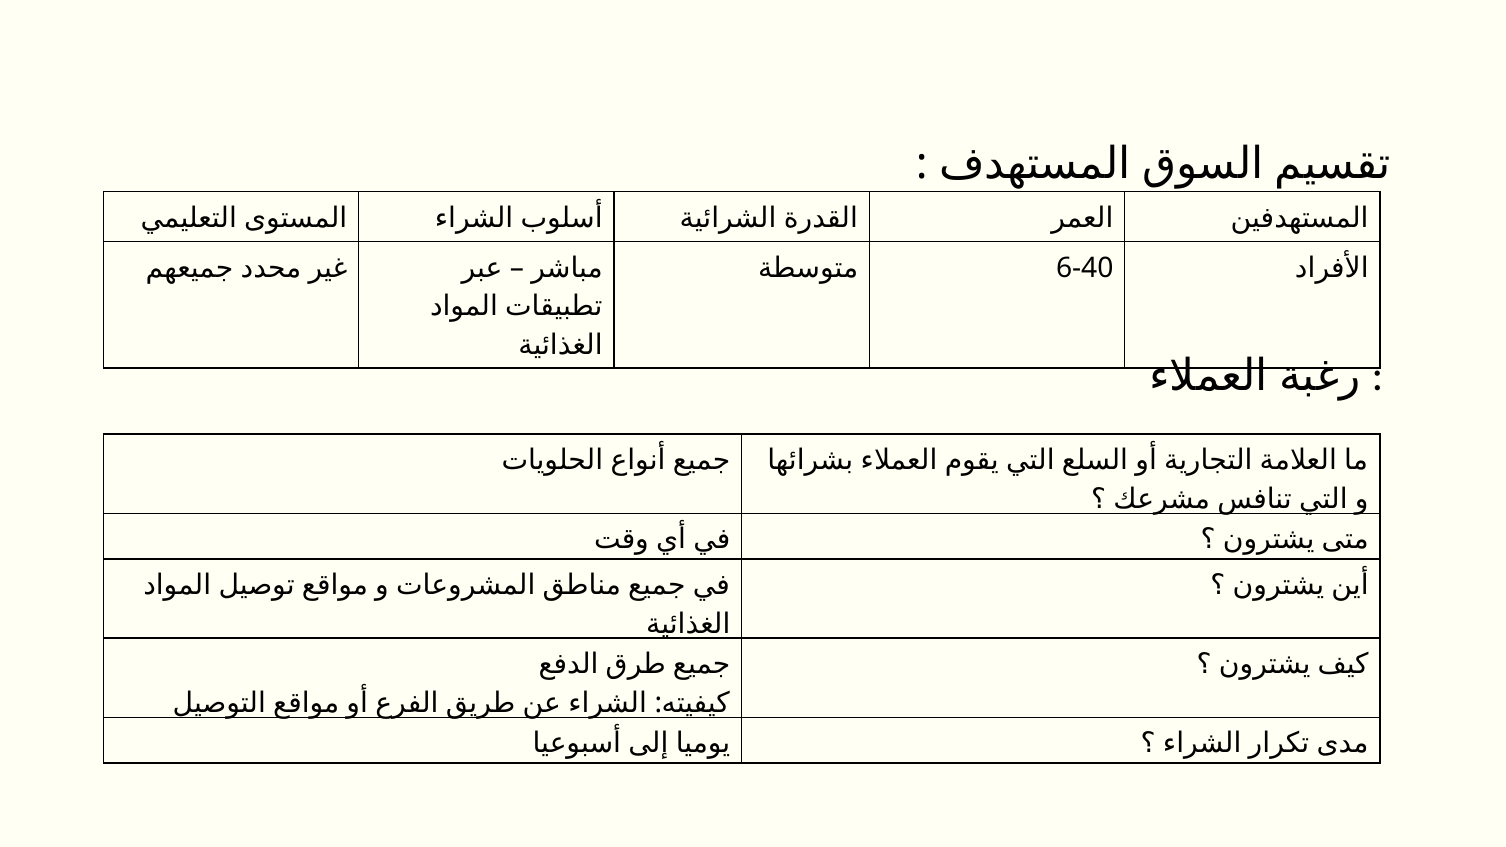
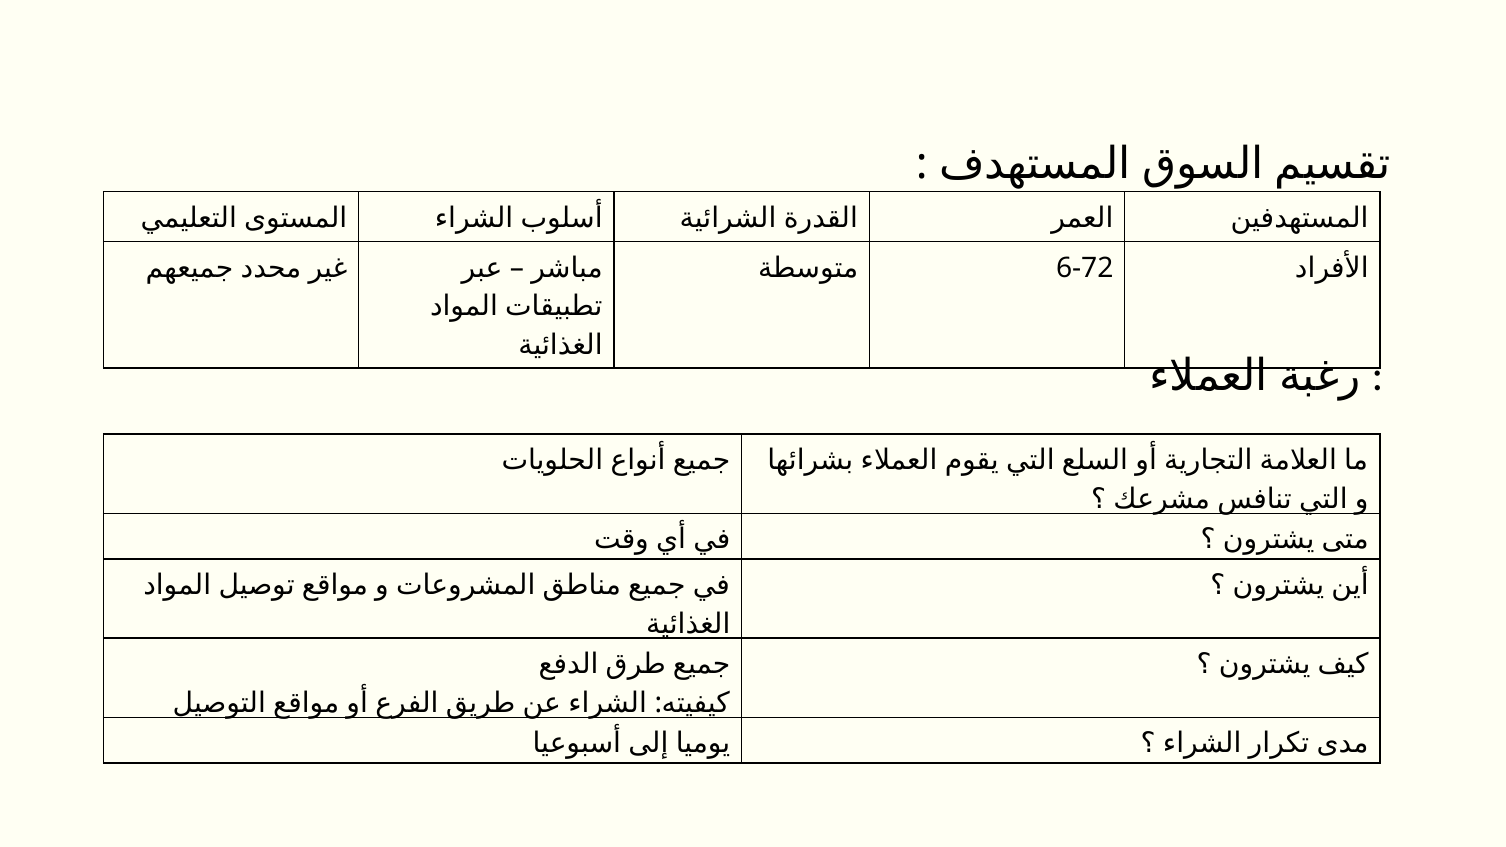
6-40: 6-40 -> 6-72
